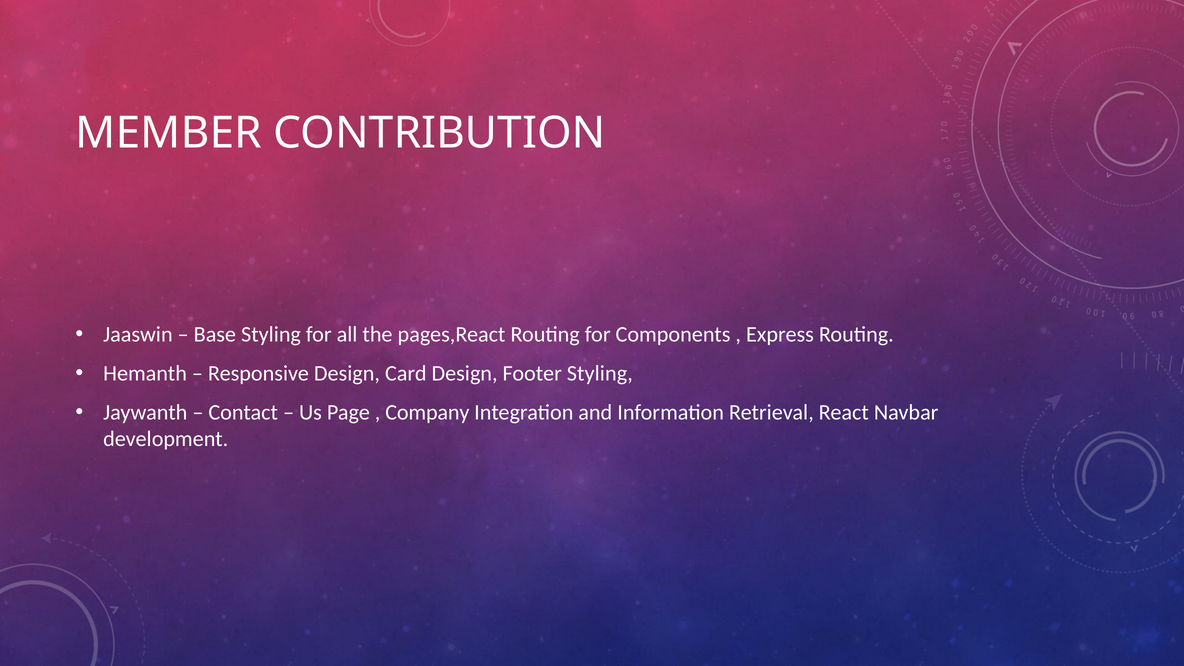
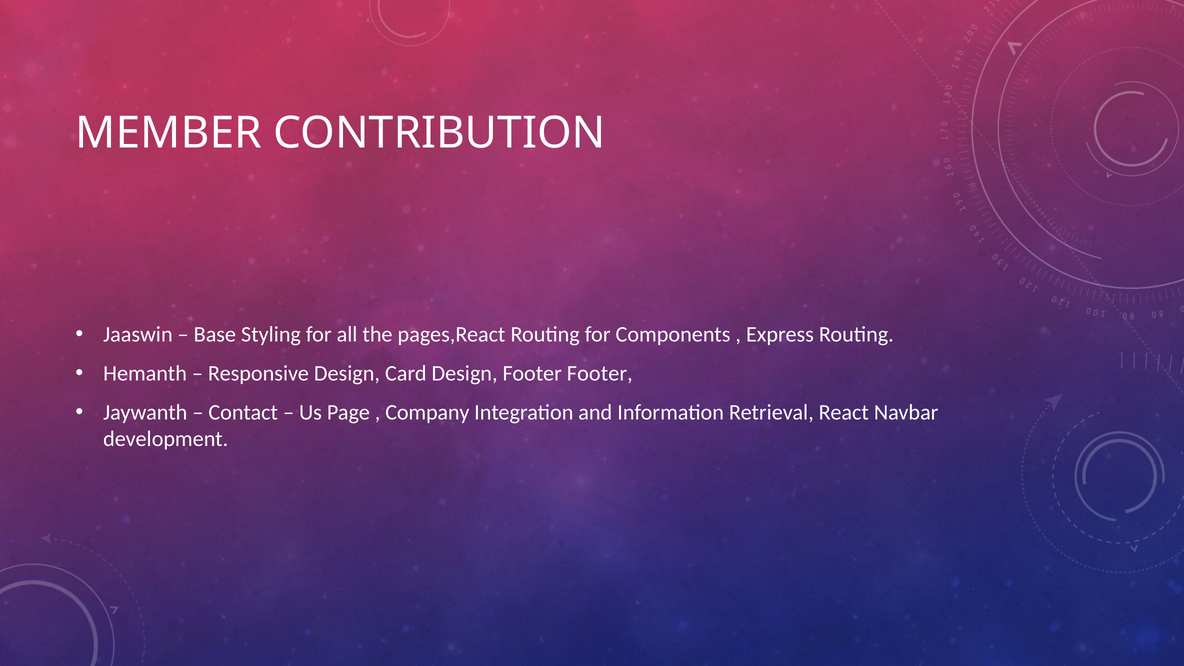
Footer Styling: Styling -> Footer
